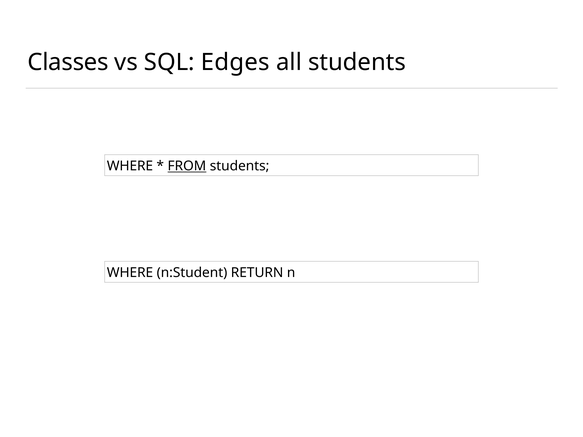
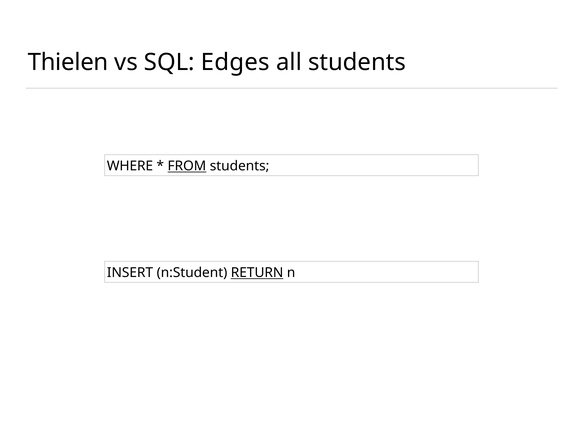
Classes: Classes -> Thielen
WHERE at (130, 273): WHERE -> INSERT
RETURN underline: none -> present
